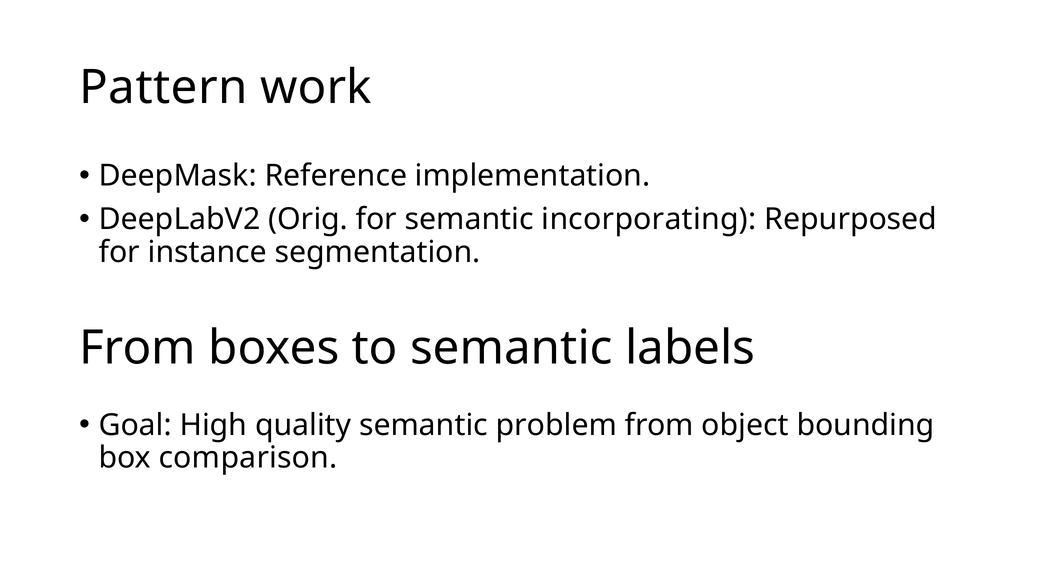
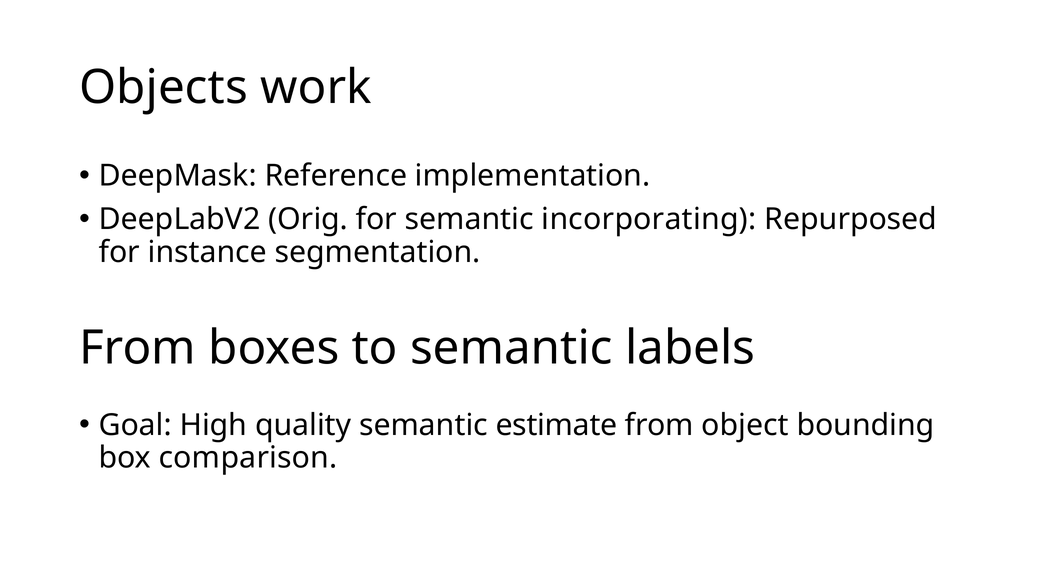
Pattern: Pattern -> Objects
problem: problem -> estimate
